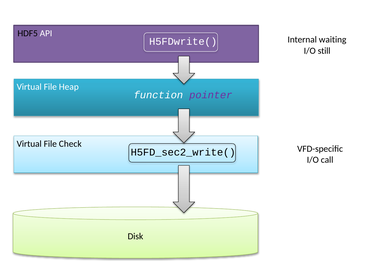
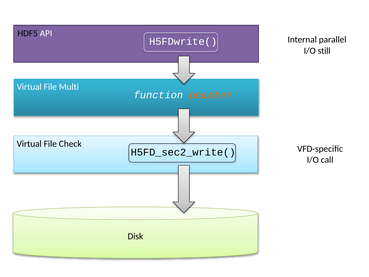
waiting: waiting -> parallel
Heap: Heap -> Multi
pointer colour: purple -> orange
